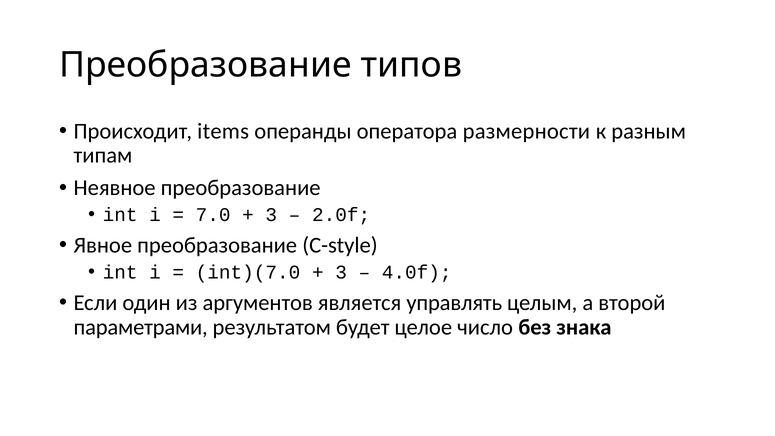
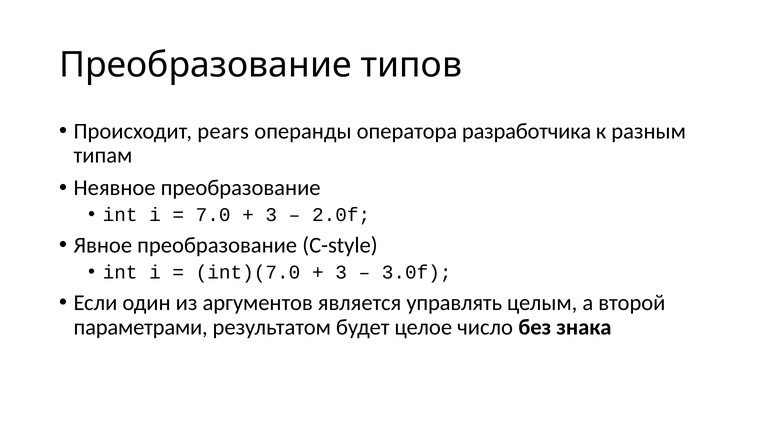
items: items -> pears
размерности: размерности -> разработчика
4.0f: 4.0f -> 3.0f
